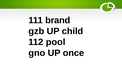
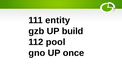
brand: brand -> entity
child: child -> build
